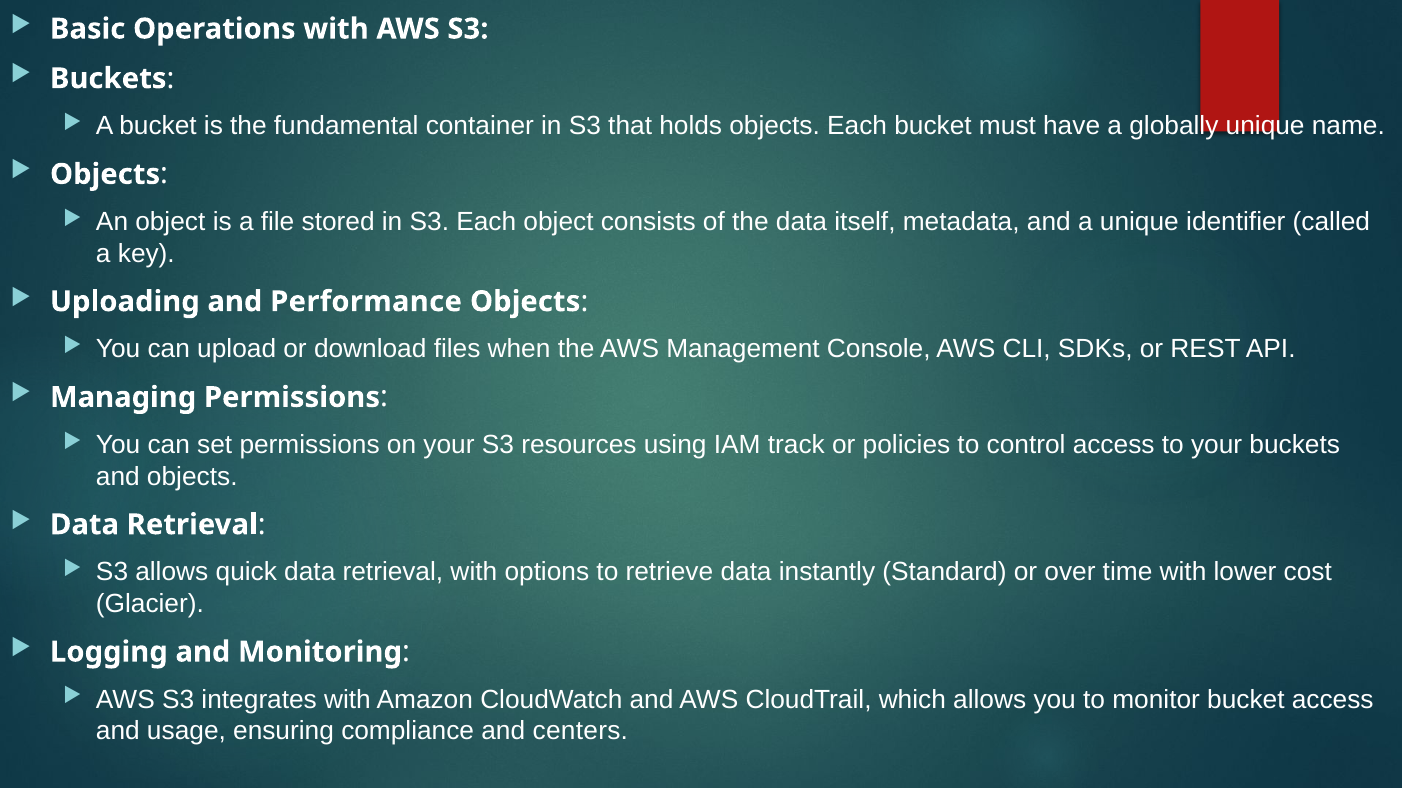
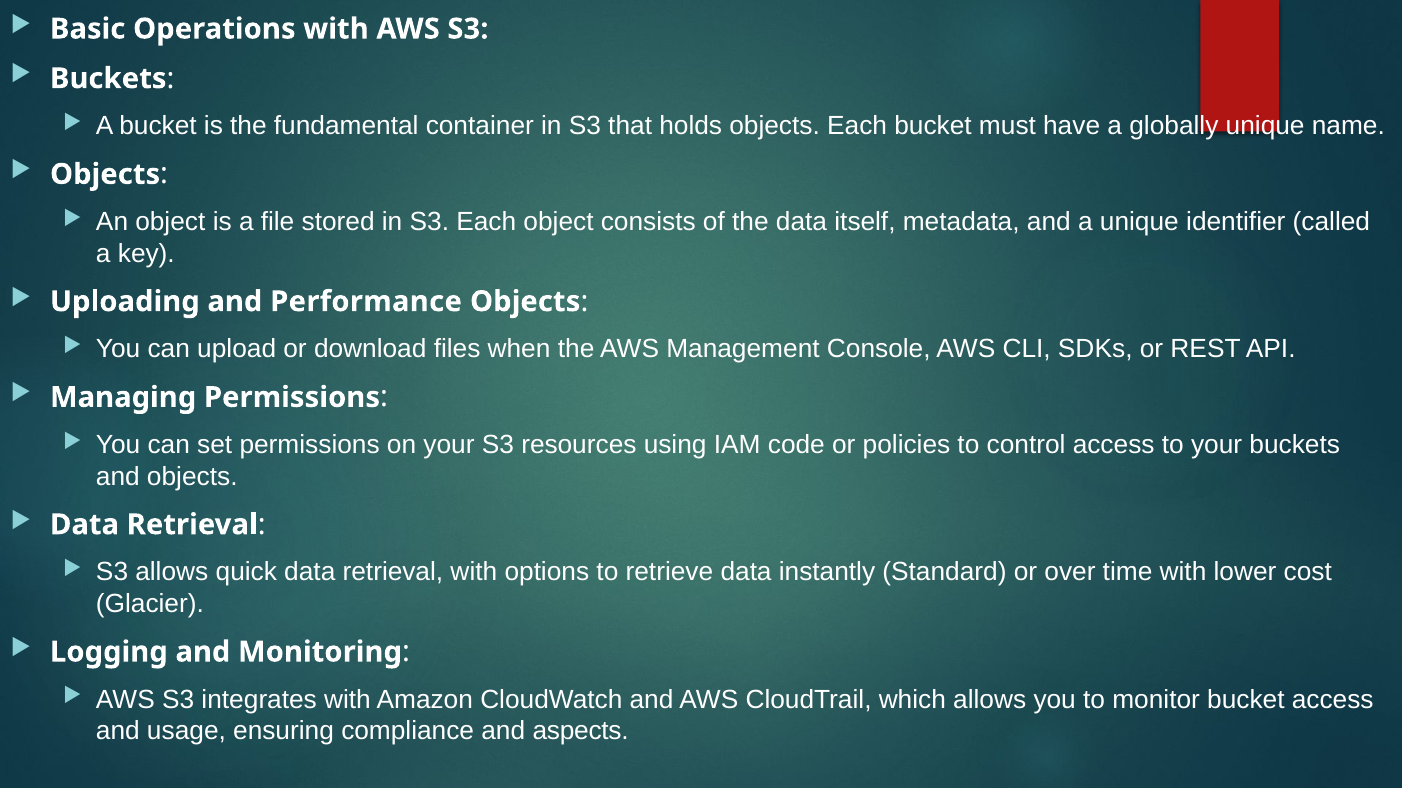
track: track -> code
centers: centers -> aspects
